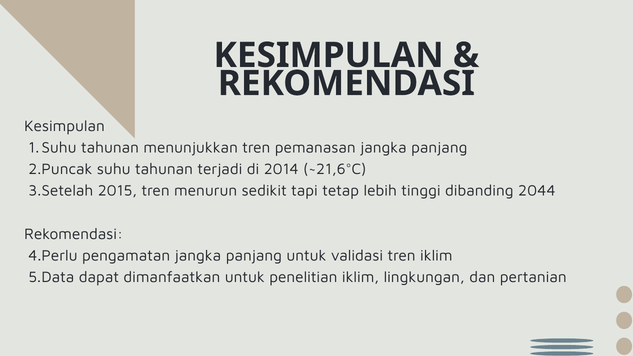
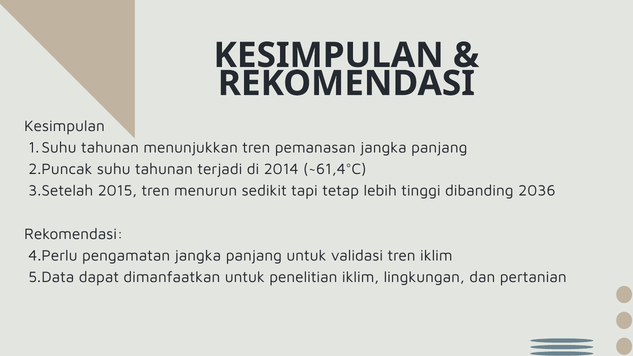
~21,6°C: ~21,6°C -> ~61,4°C
2044: 2044 -> 2036
